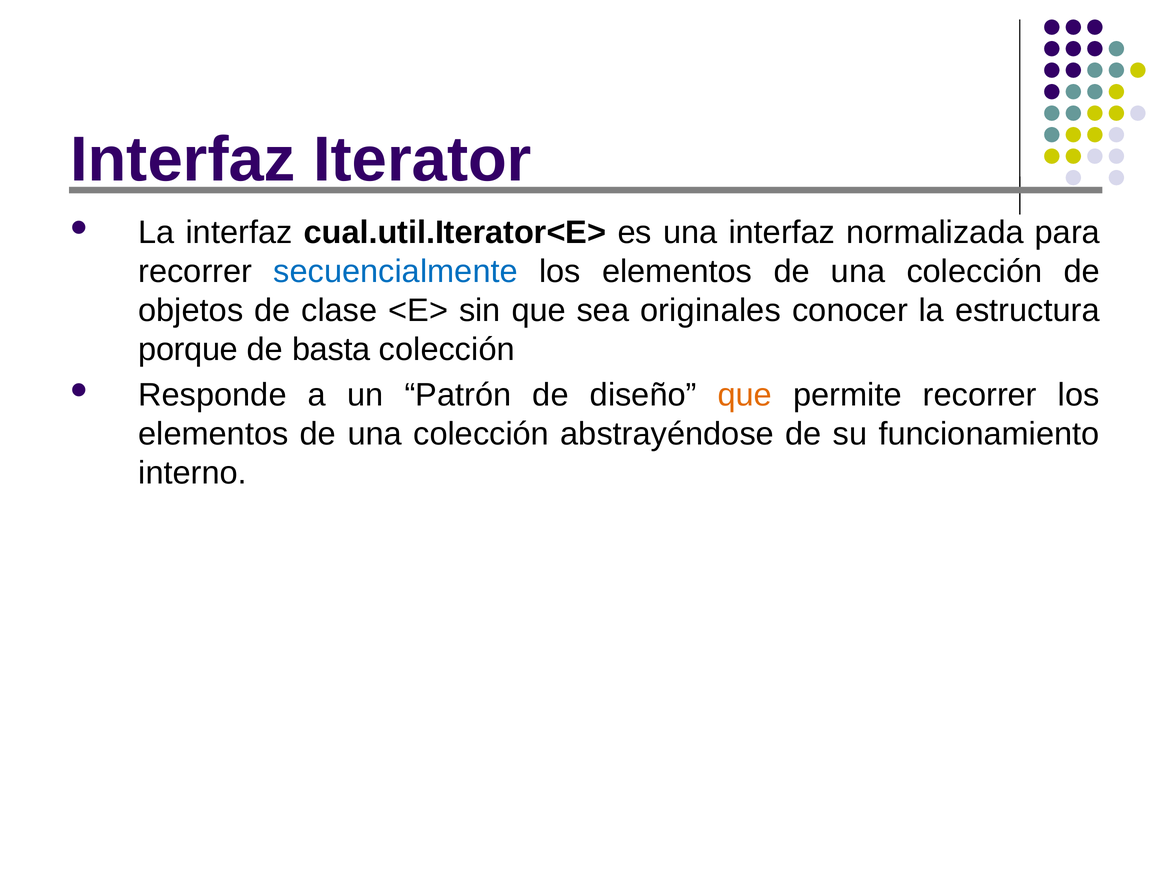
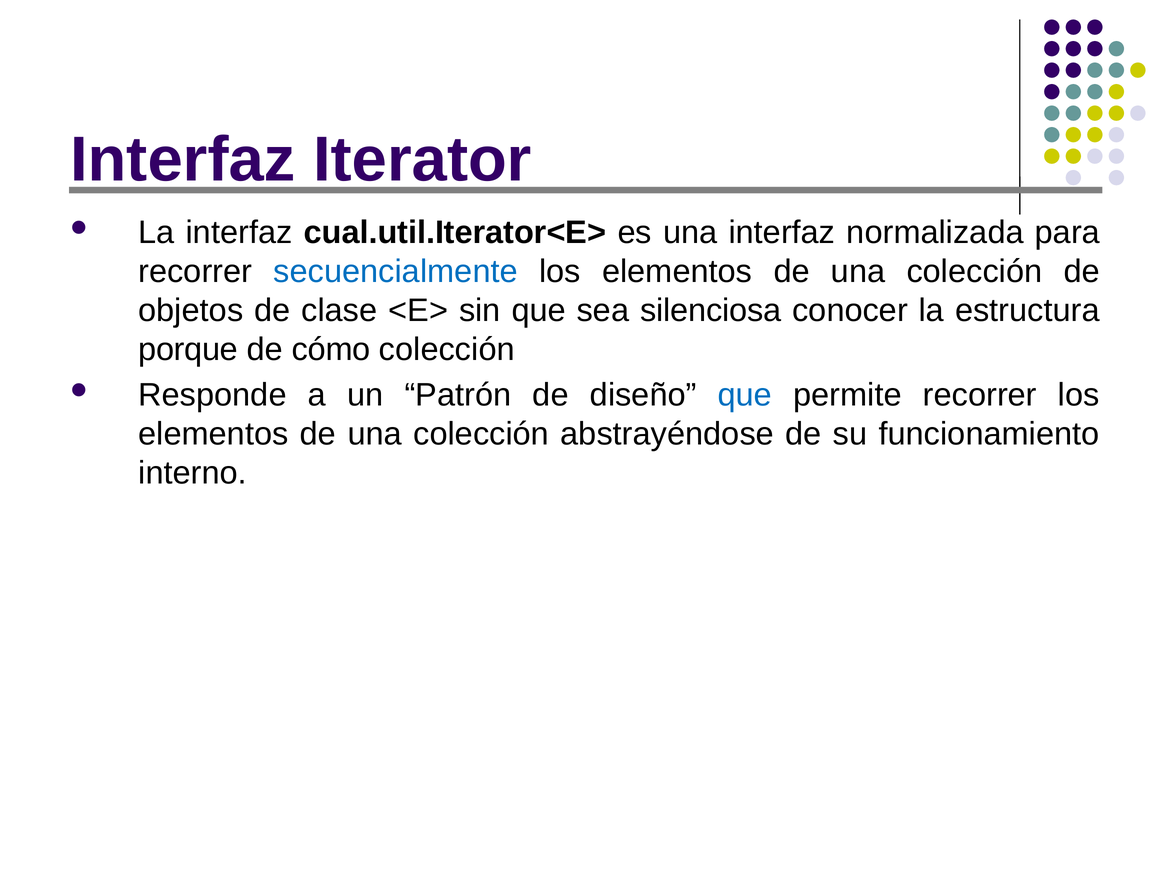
originales: originales -> silenciosa
basta: basta -> cómo
que at (745, 395) colour: orange -> blue
